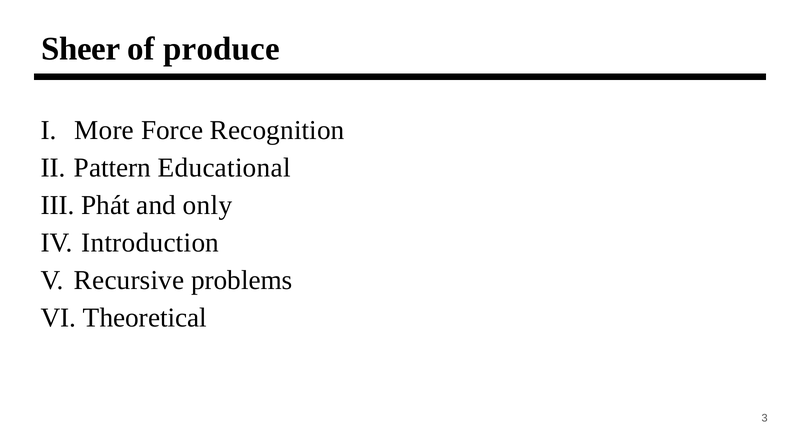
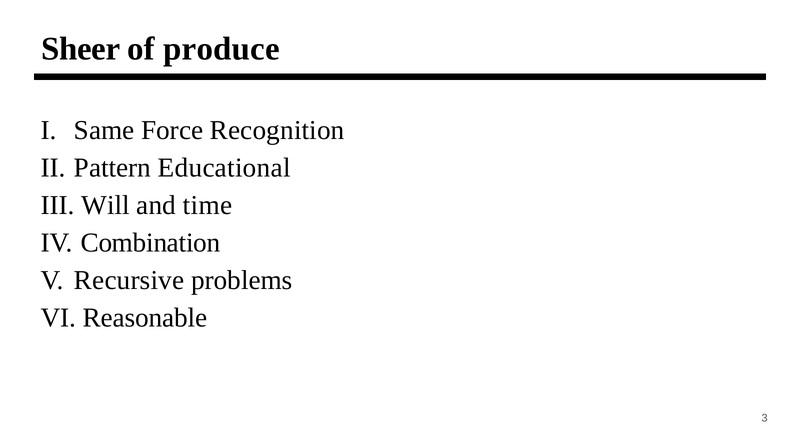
More: More -> Same
Phát: Phát -> Will
only: only -> time
Introduction: Introduction -> Combination
Theoretical: Theoretical -> Reasonable
